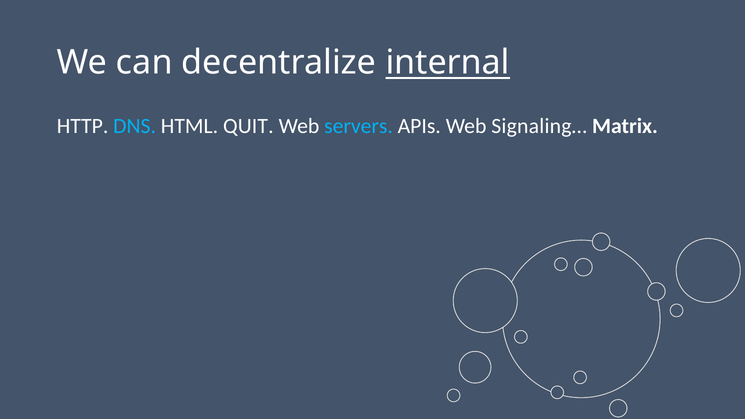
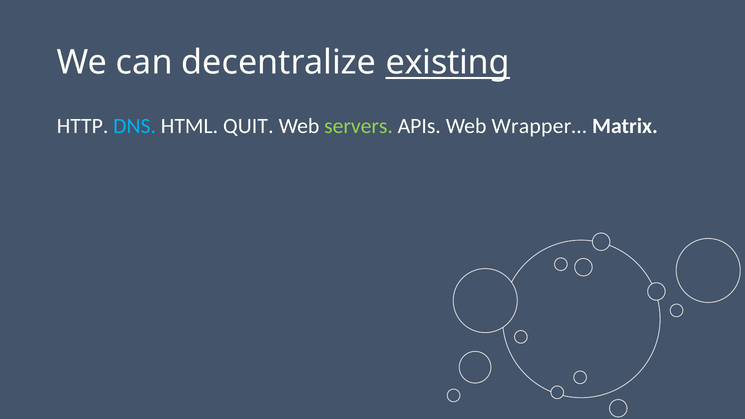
internal: internal -> existing
servers colour: light blue -> light green
Signaling…: Signaling… -> Wrapper…
